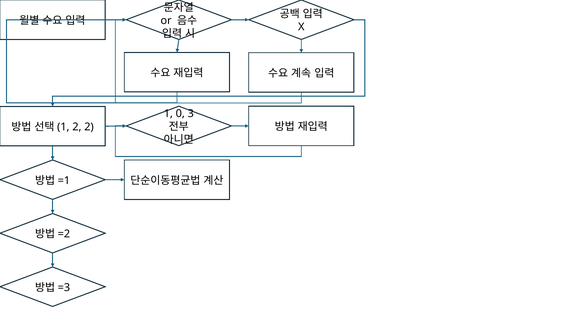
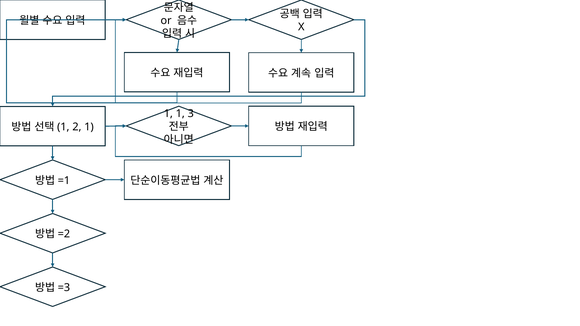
1 0: 0 -> 1
2 2: 2 -> 1
